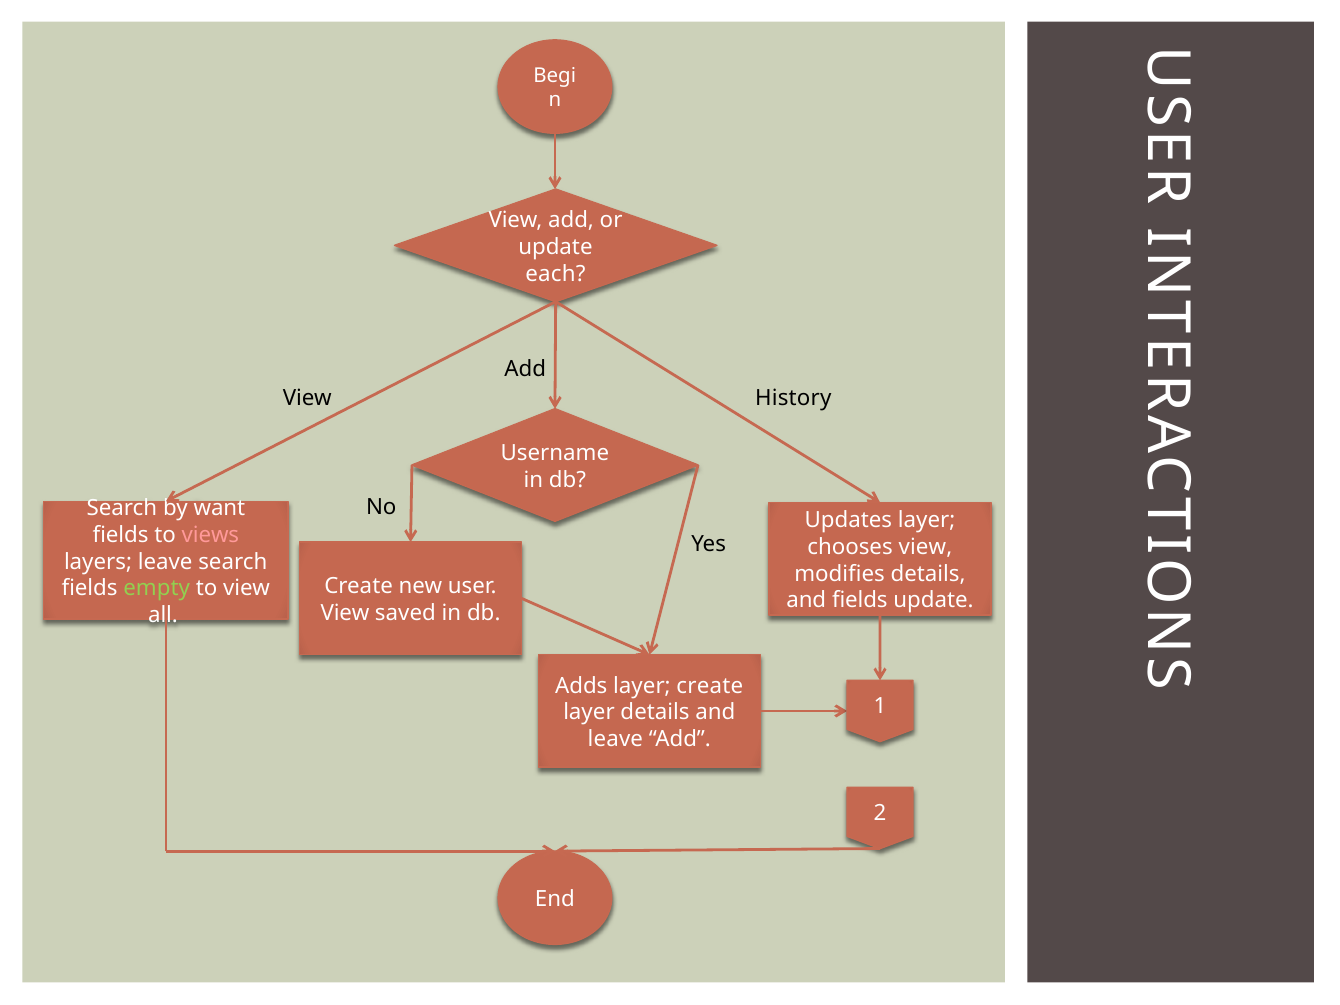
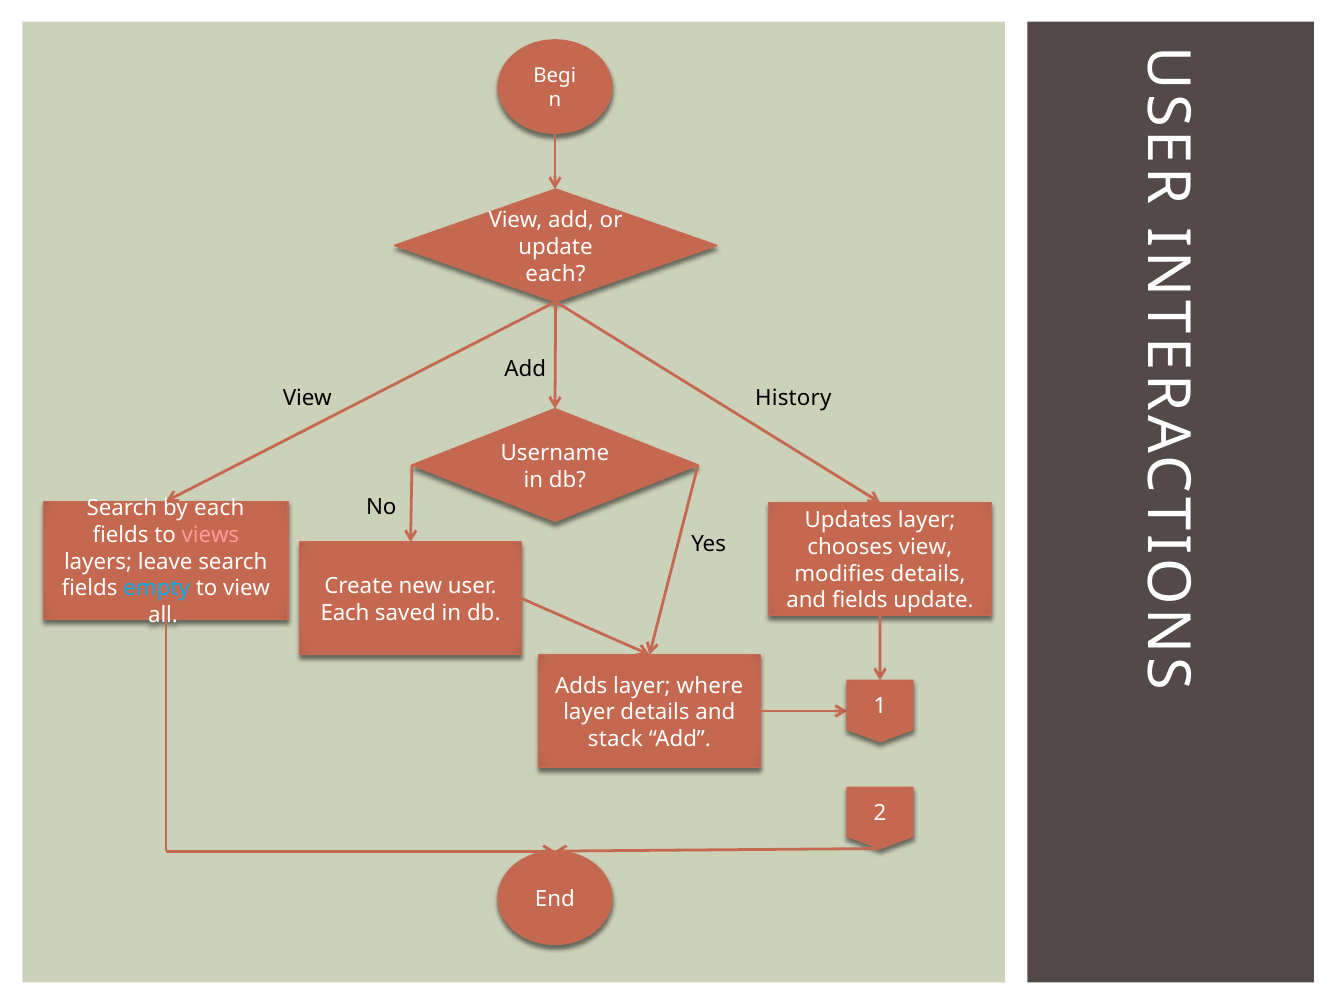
by want: want -> each
empty colour: light green -> light blue
View at (345, 613): View -> Each
layer create: create -> where
leave at (615, 739): leave -> stack
